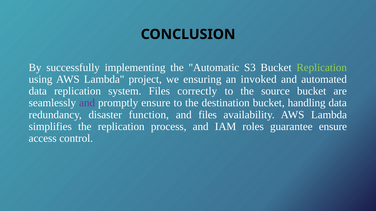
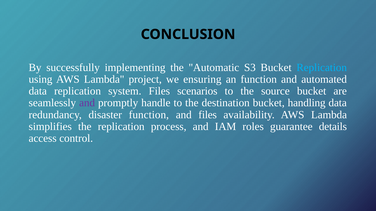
Replication at (322, 68) colour: light green -> light blue
an invoked: invoked -> function
correctly: correctly -> scenarios
promptly ensure: ensure -> handle
guarantee ensure: ensure -> details
